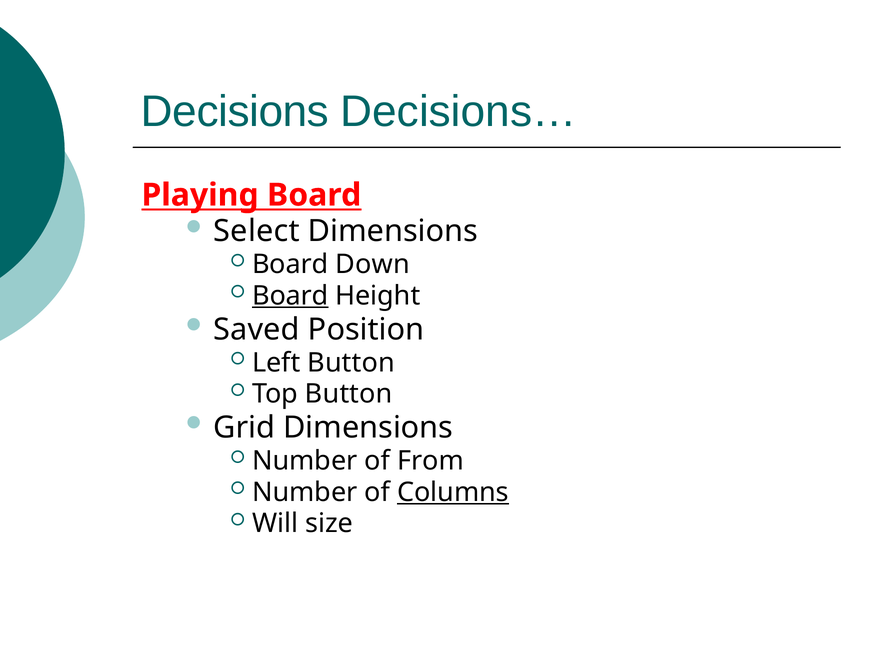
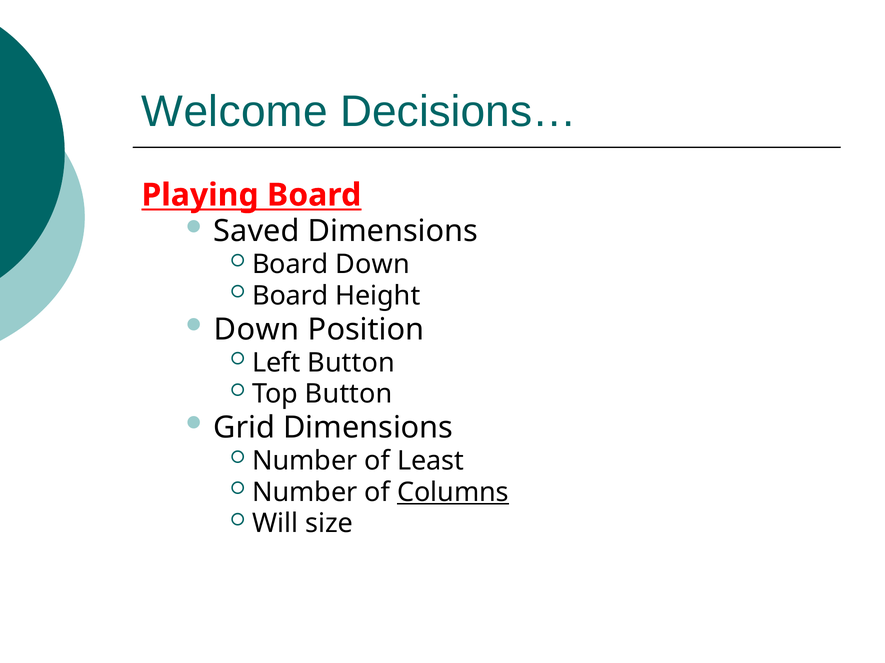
Decisions: Decisions -> Welcome
Select: Select -> Saved
Board at (290, 296) underline: present -> none
Saved at (257, 330): Saved -> Down
From: From -> Least
